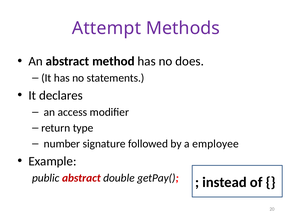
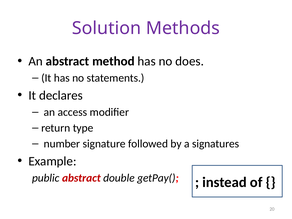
Attempt: Attempt -> Solution
employee: employee -> signatures
